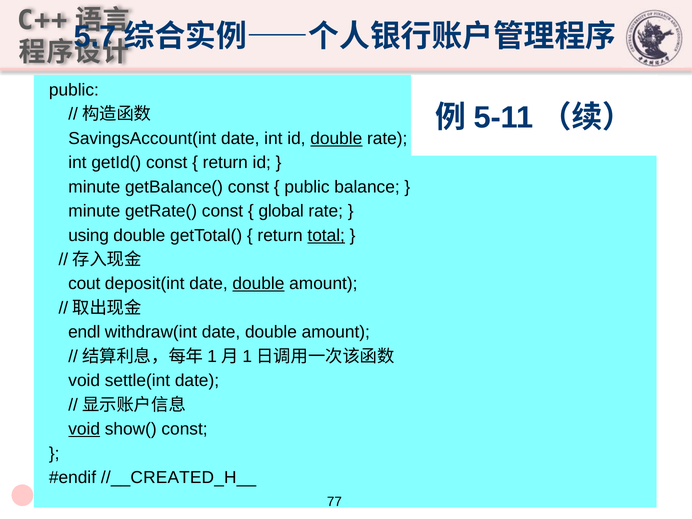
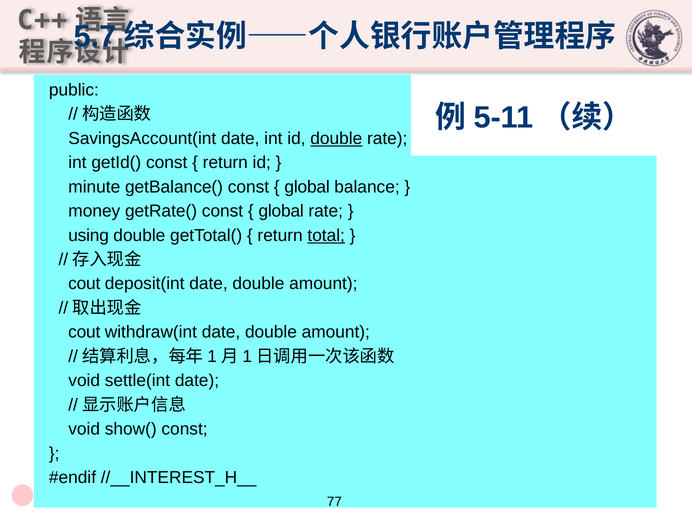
public at (307, 187): public -> global
minute at (94, 211): minute -> money
double at (258, 284) underline: present -> none
endl at (84, 332): endl -> cout
void at (84, 429) underline: present -> none
//__CREATED_H__: //__CREATED_H__ -> //__INTEREST_H__
